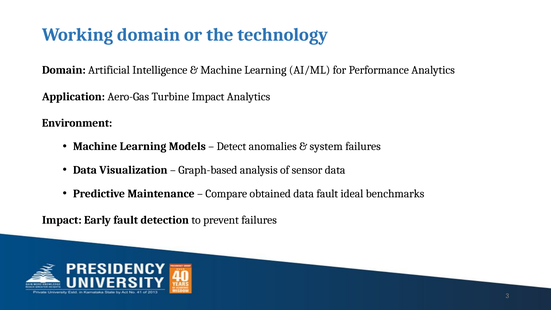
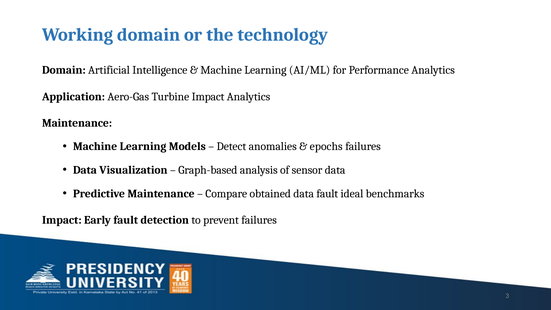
Environment at (77, 123): Environment -> Maintenance
system: system -> epochs
